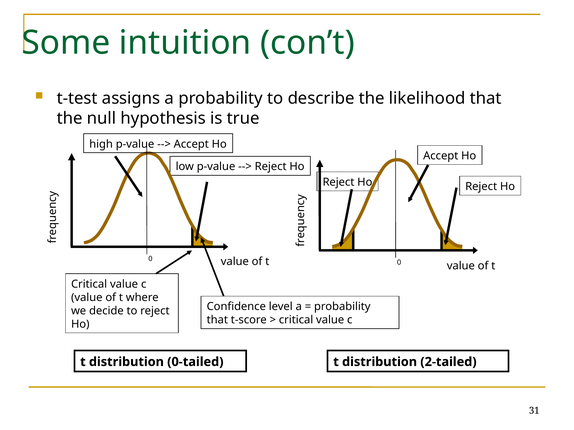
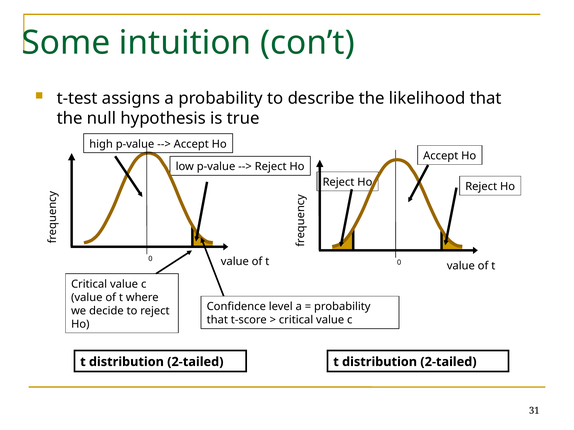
0-tailed at (195, 362): 0-tailed -> 2-tailed
